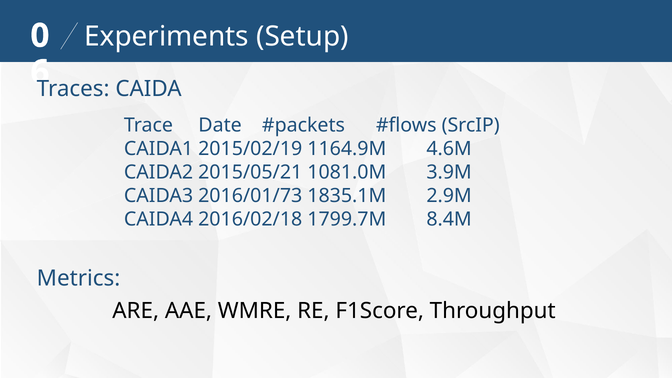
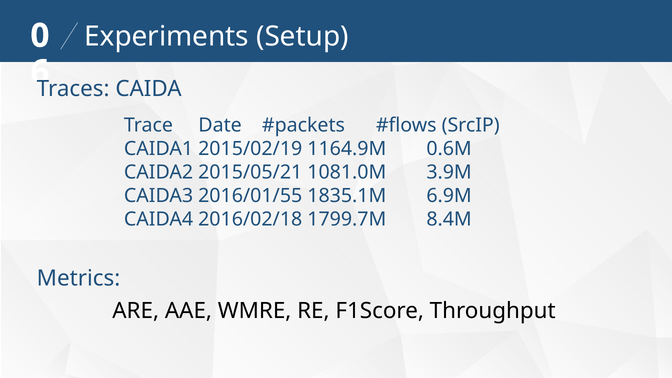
4.6M: 4.6M -> 0.6M
2016/01/73: 2016/01/73 -> 2016/01/55
2.9M: 2.9M -> 6.9M
